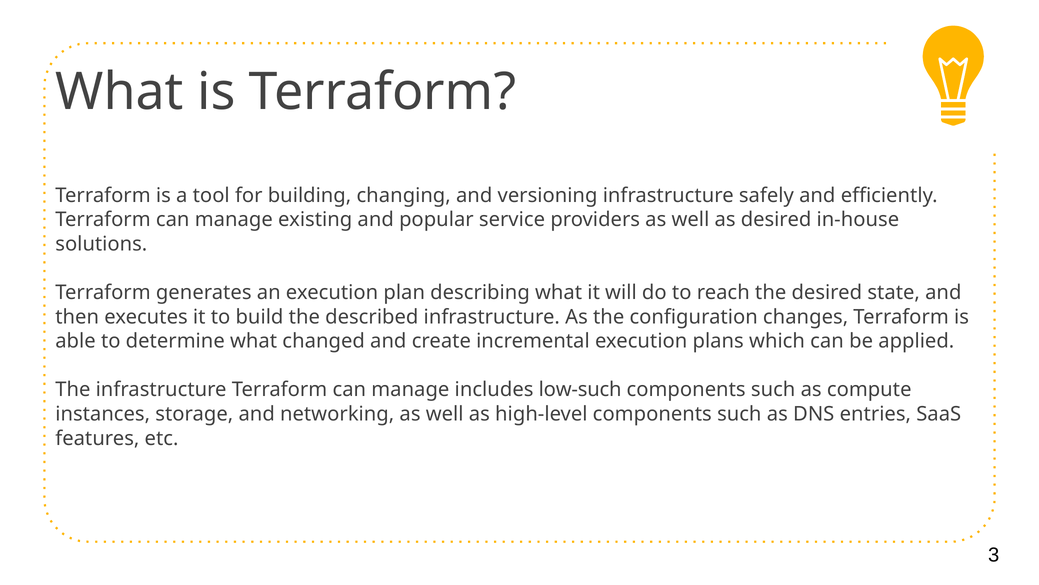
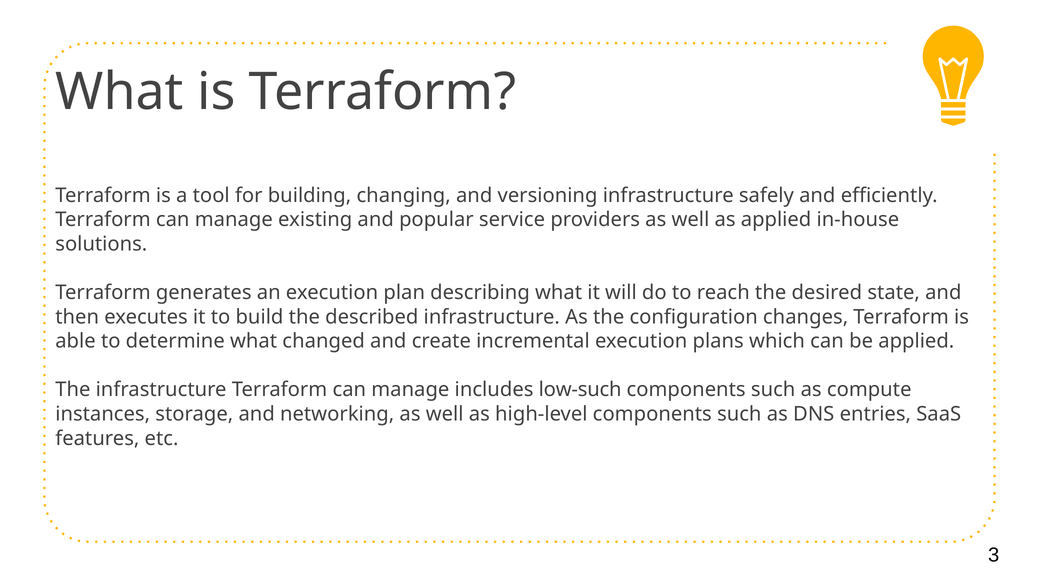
as desired: desired -> applied
